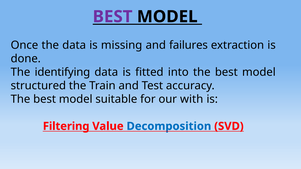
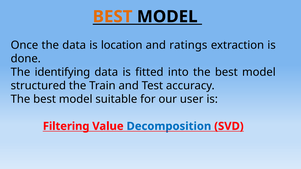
BEST at (113, 17) colour: purple -> orange
missing: missing -> location
failures: failures -> ratings
with: with -> user
